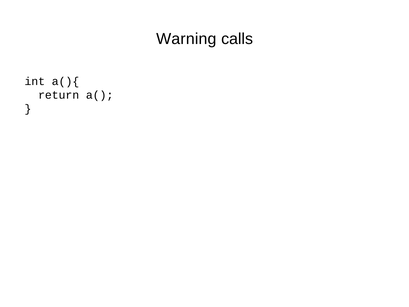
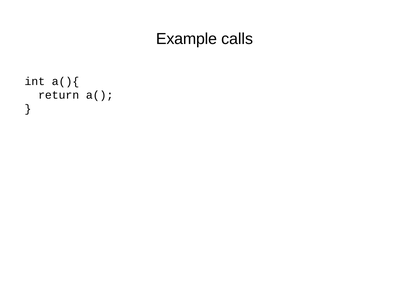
Warning: Warning -> Example
